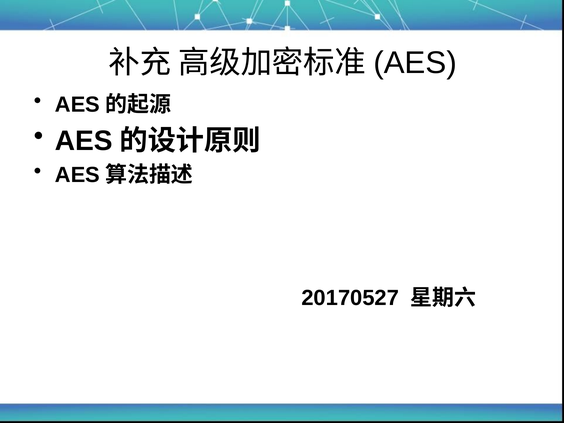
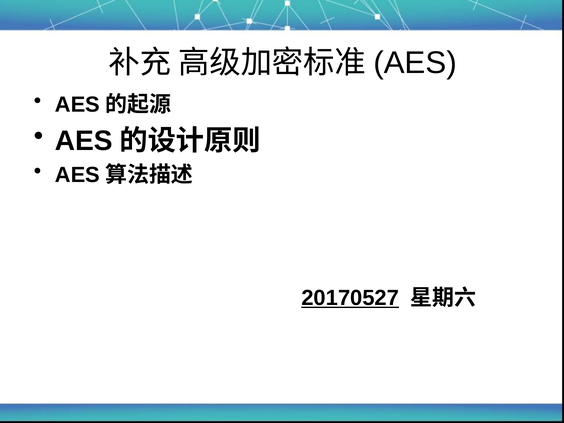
20170527 underline: none -> present
